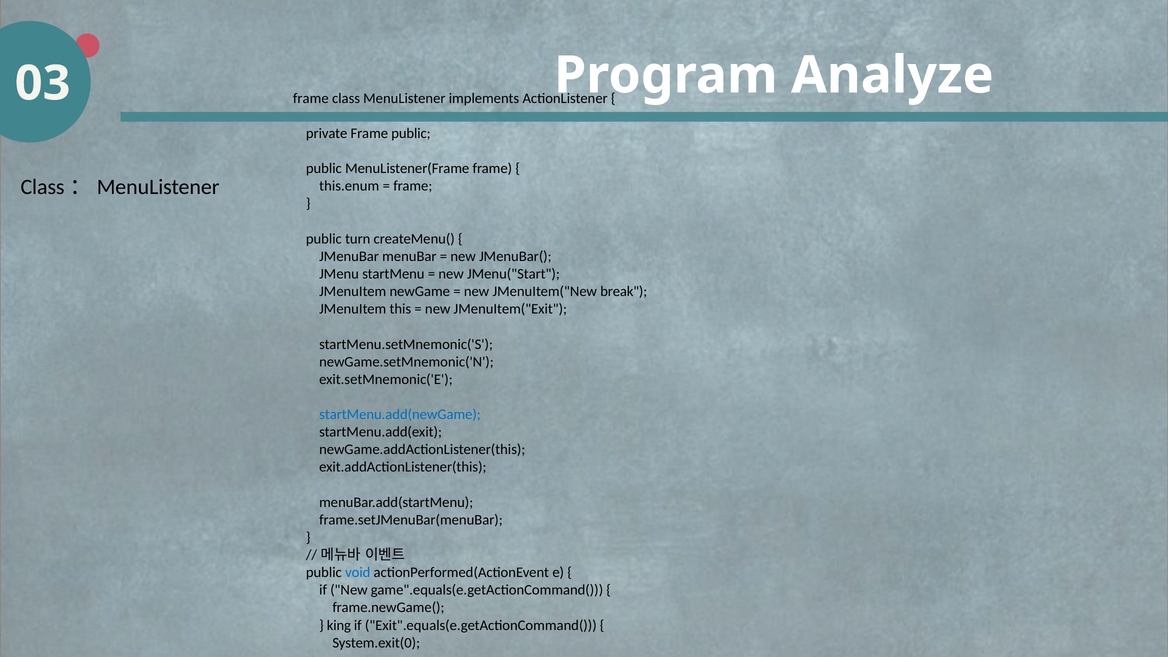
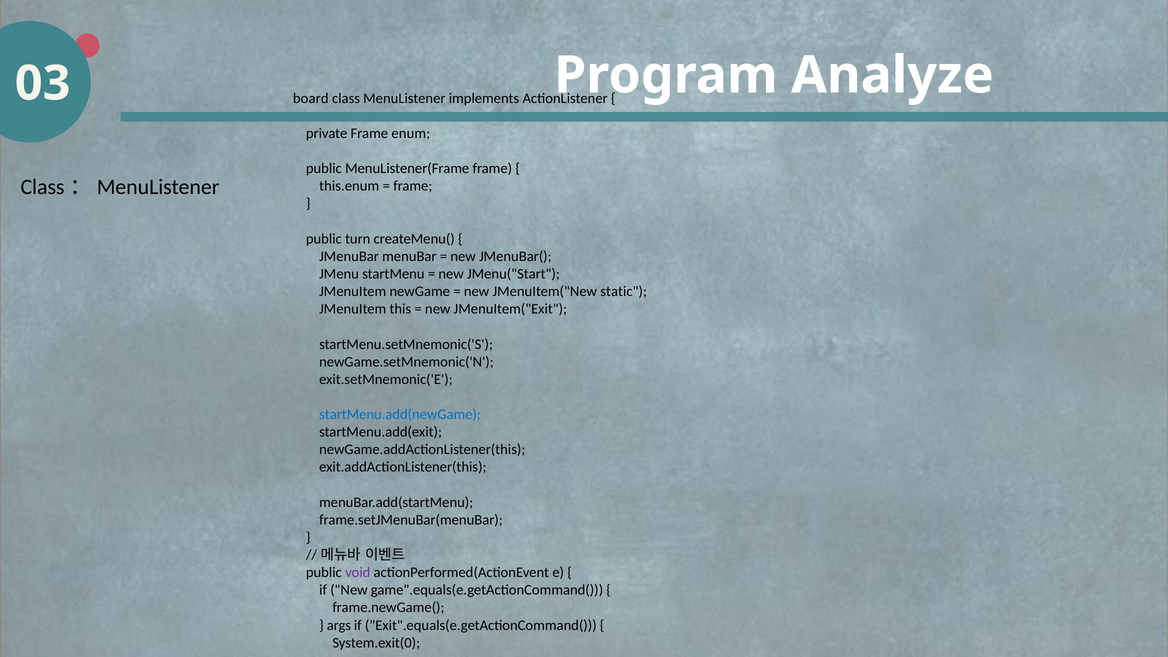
frame at (311, 98): frame -> board
Frame public: public -> enum
break: break -> static
void colour: blue -> purple
king: king -> args
